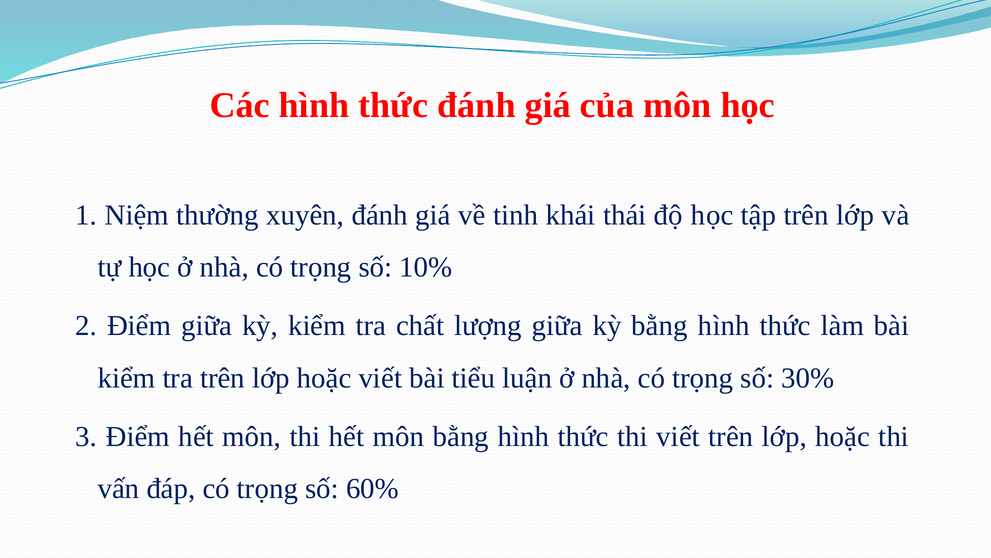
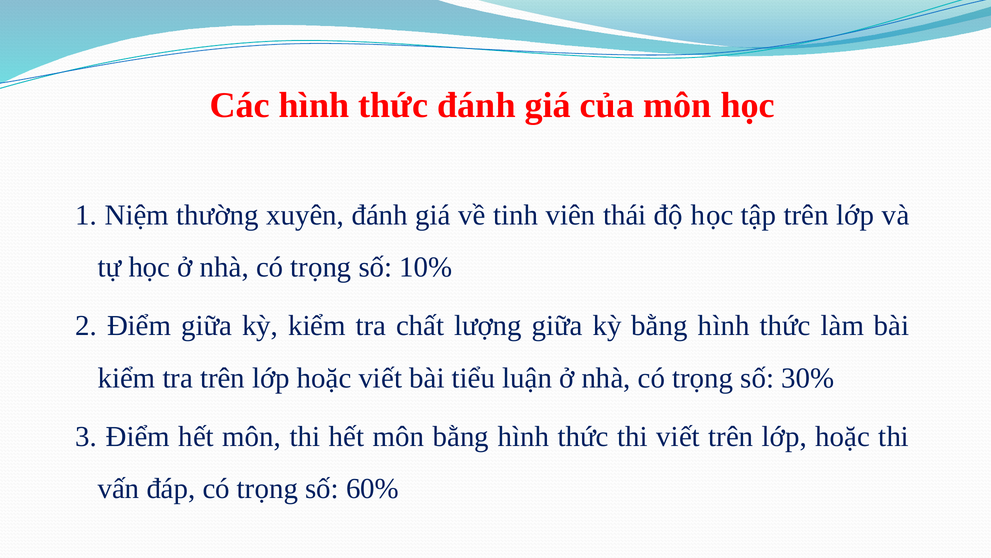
khái: khái -> viên
